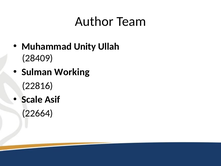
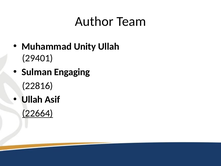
28409: 28409 -> 29401
Working: Working -> Engaging
Scale at (32, 99): Scale -> Ullah
22664 underline: none -> present
